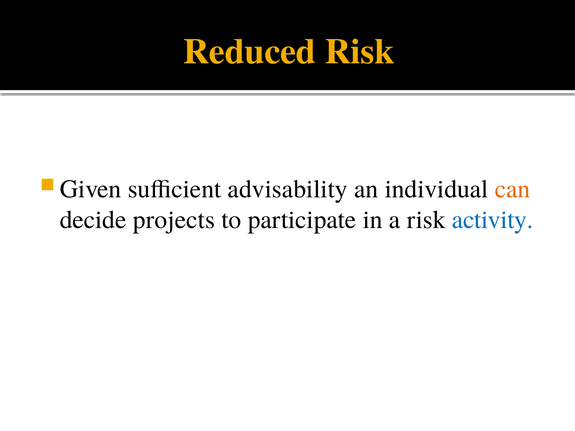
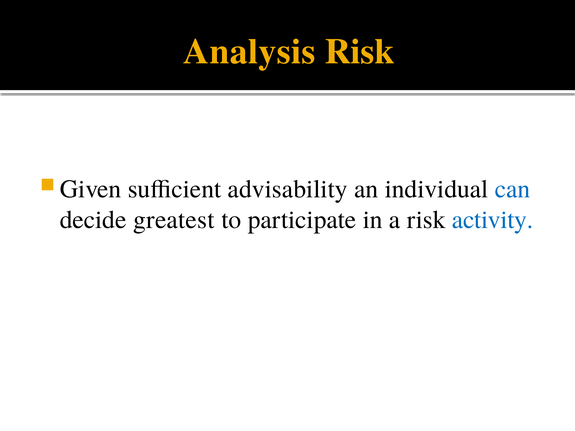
Reduced: Reduced -> Analysis
can colour: orange -> blue
projects: projects -> greatest
